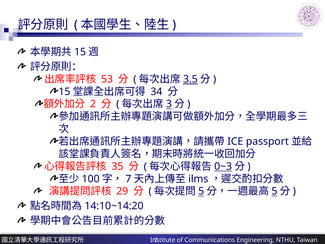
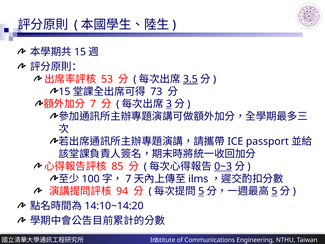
34: 34 -> 73
2 at (93, 104): 2 -> 7
35: 35 -> 85
29: 29 -> 94
